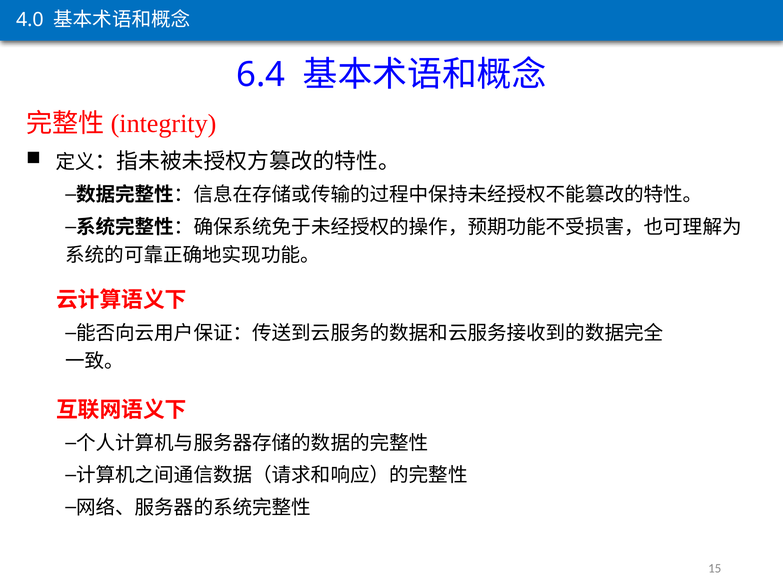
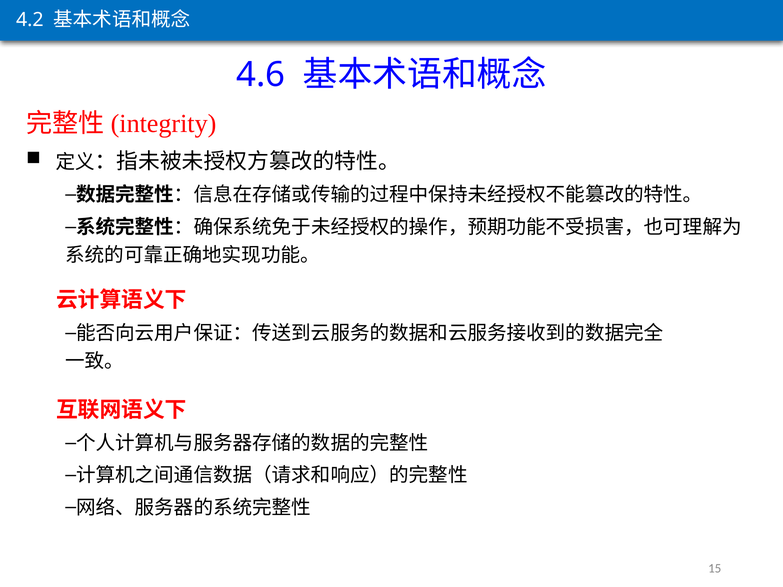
4.0: 4.0 -> 4.2
6.4: 6.4 -> 4.6
